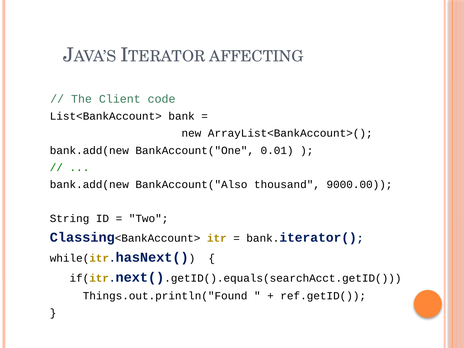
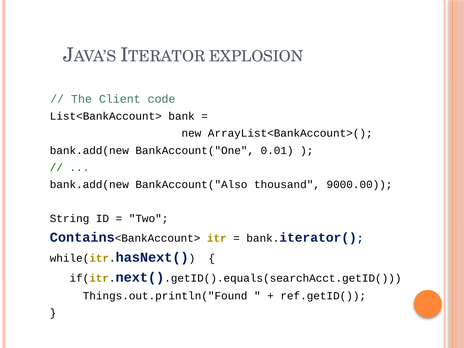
AFFECTING: AFFECTING -> EXPLOSION
Classing: Classing -> Contains
